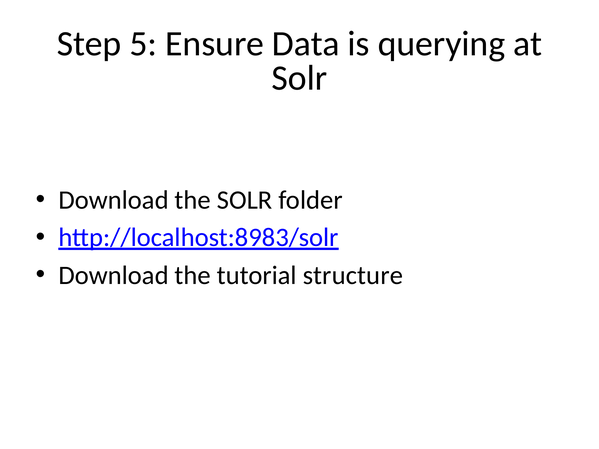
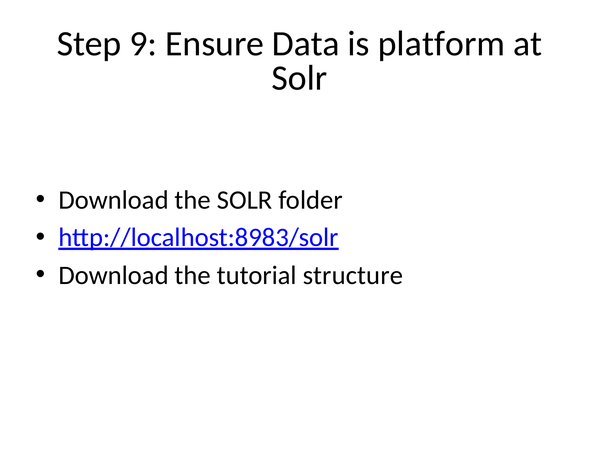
5: 5 -> 9
querying: querying -> platform
